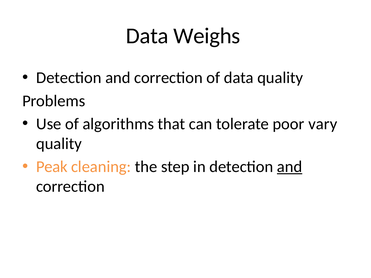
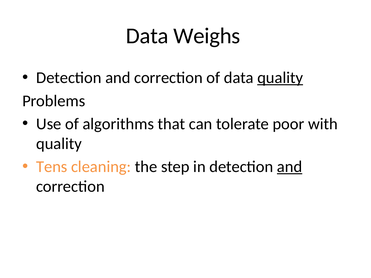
quality at (280, 78) underline: none -> present
vary: vary -> with
Peak: Peak -> Tens
